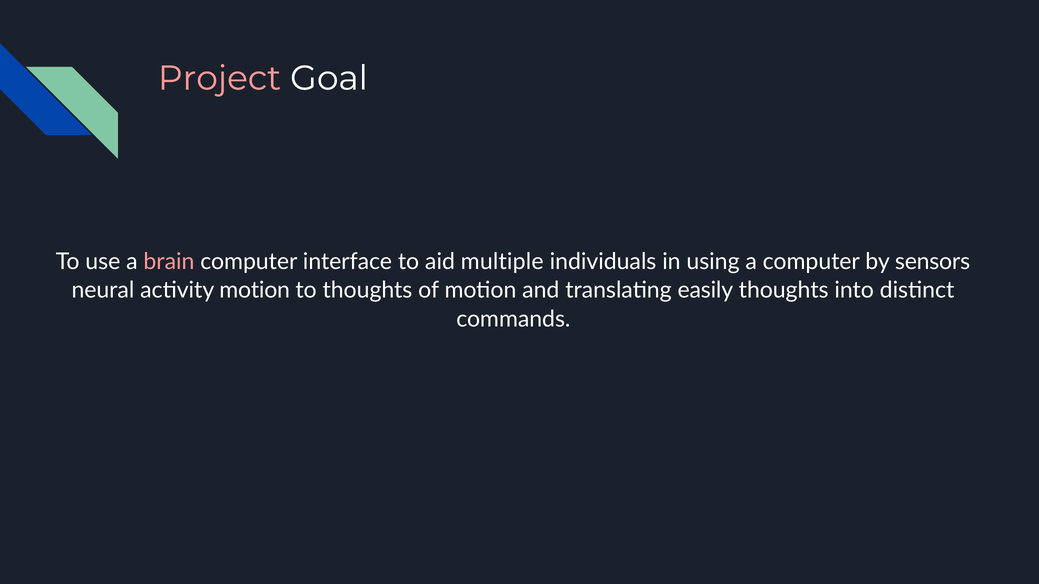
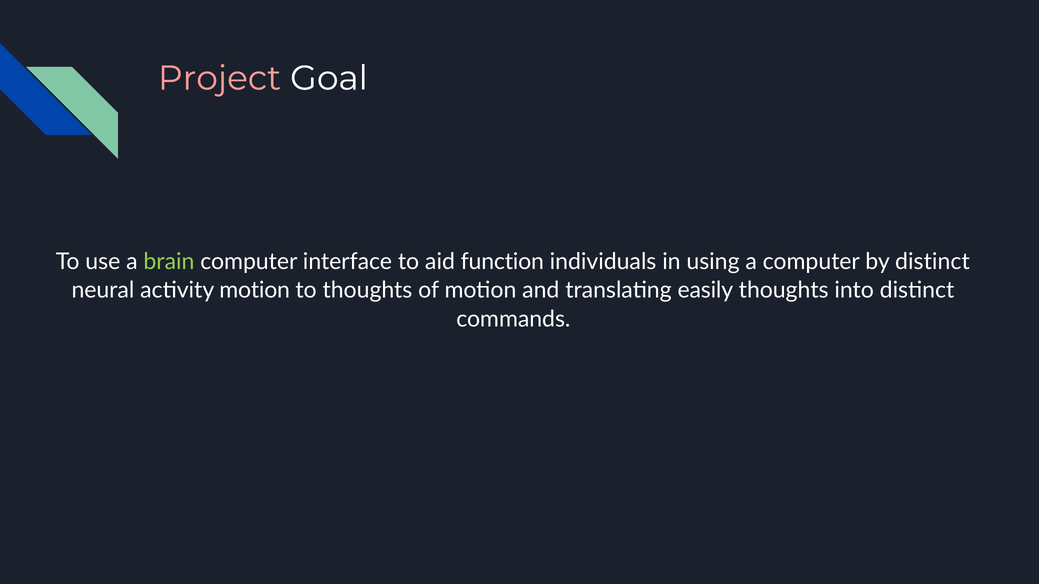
brain colour: pink -> light green
multiple: multiple -> function
by sensors: sensors -> distinct
